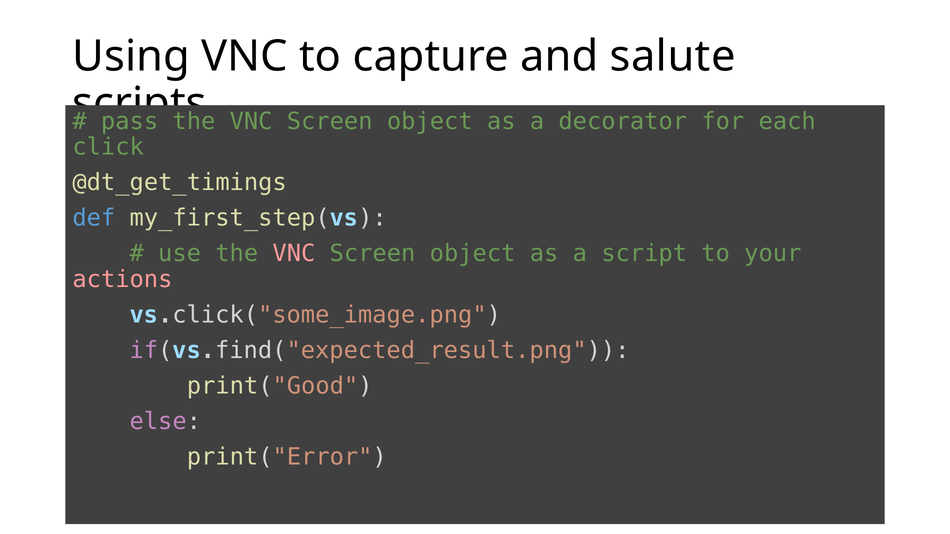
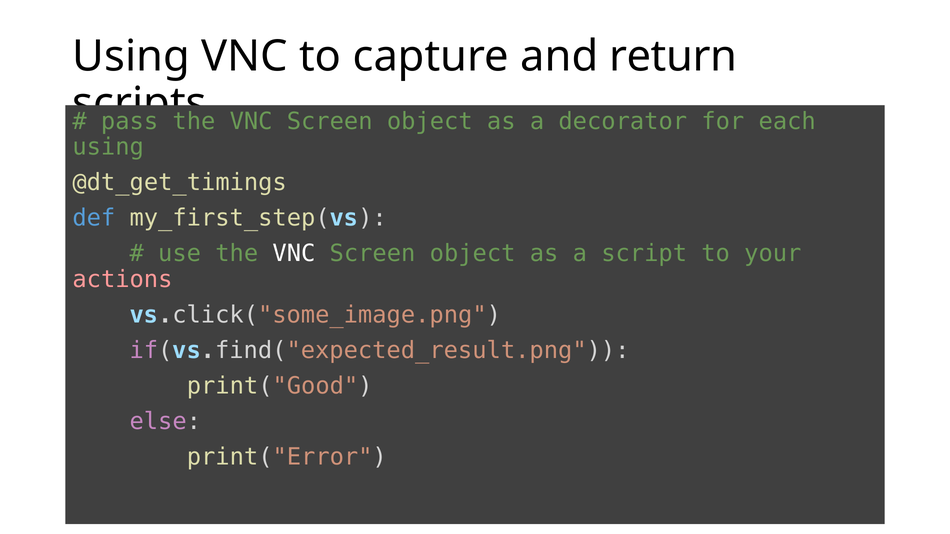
salute: salute -> return
click at (108, 147): click -> using
VNC at (294, 254) colour: pink -> white
